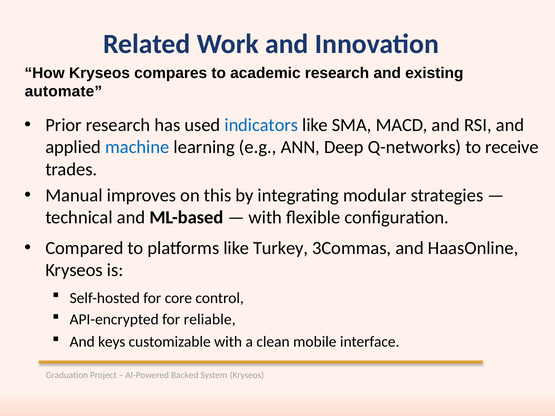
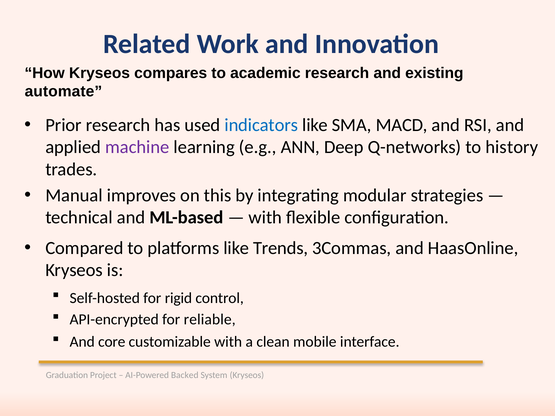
machine colour: blue -> purple
receive: receive -> history
Turkey: Turkey -> Trends
core: core -> rigid
keys: keys -> core
